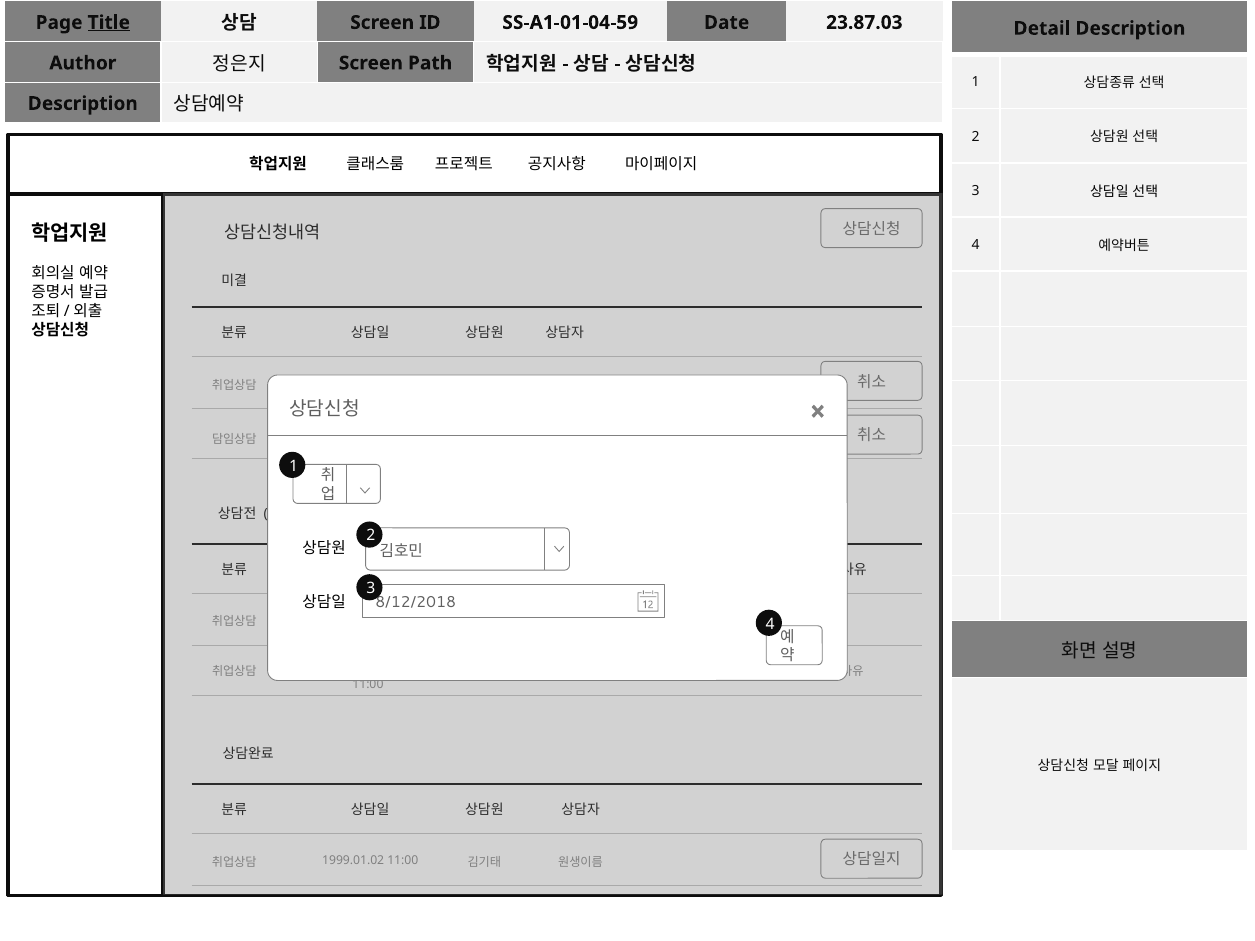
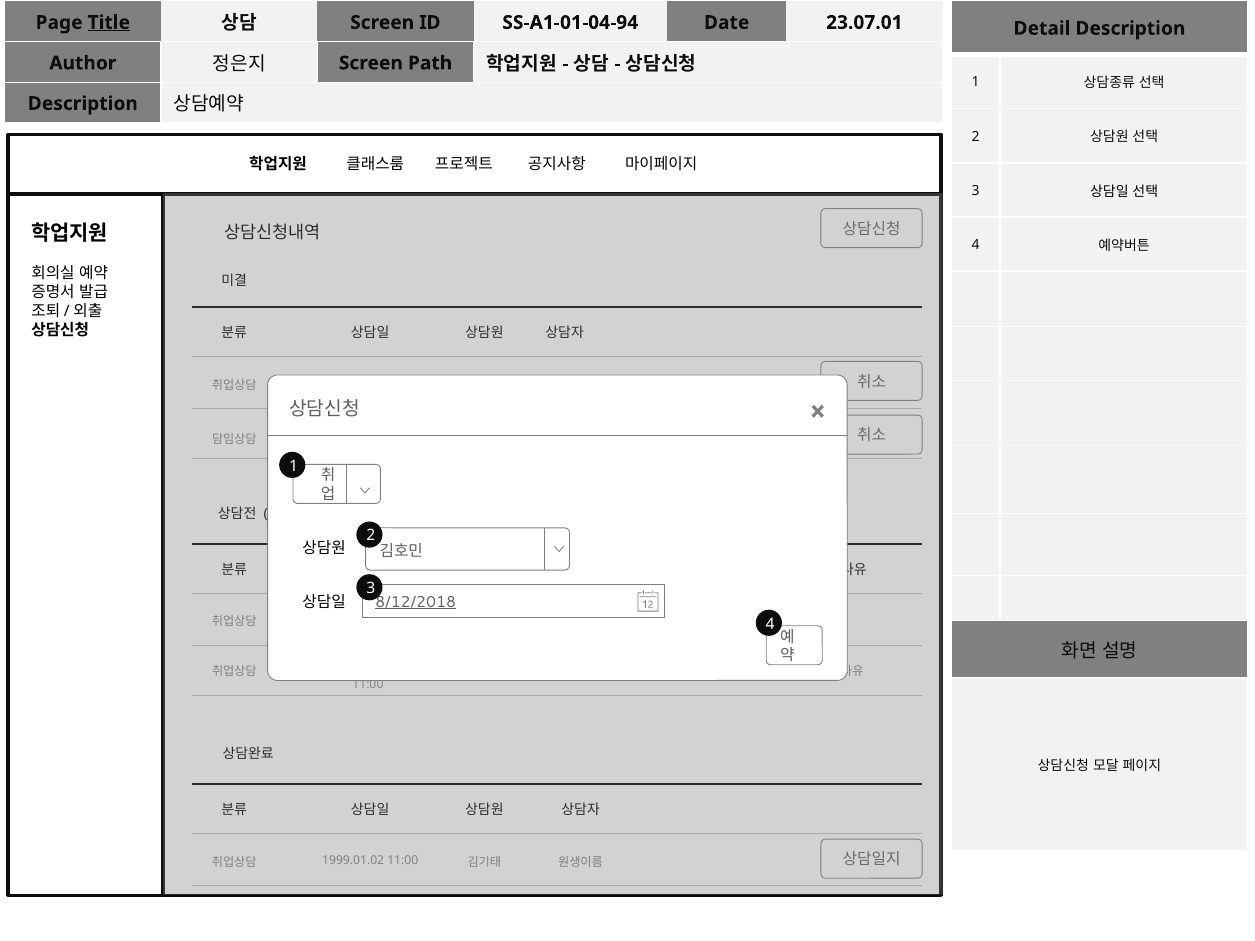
SS-A1-01-04-59: SS-A1-01-04-59 -> SS-A1-01-04-94
23.87.03: 23.87.03 -> 23.07.01
8/12/2018 underline: none -> present
